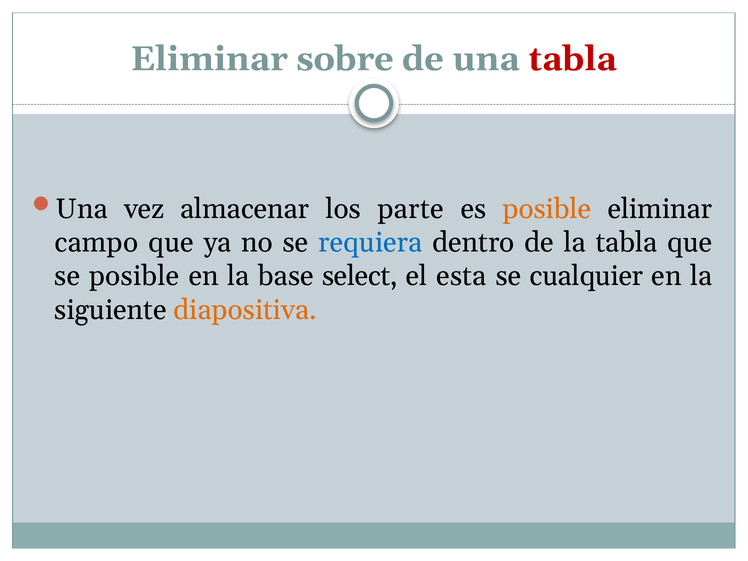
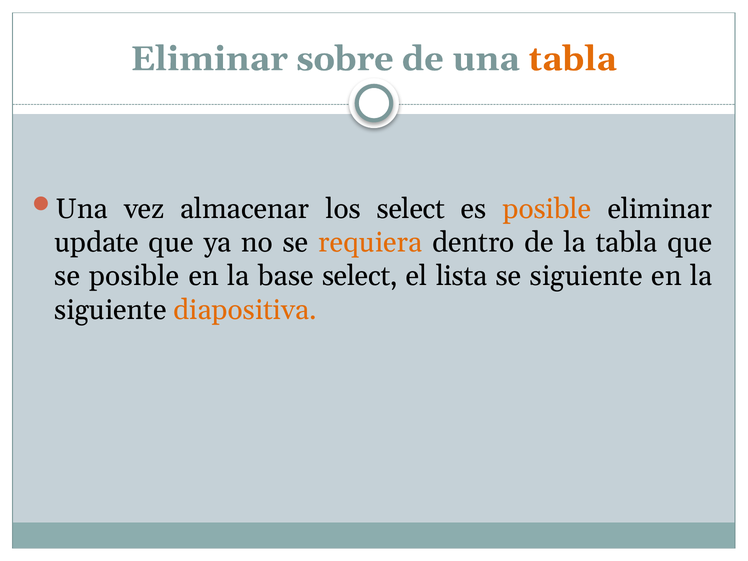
tabla at (573, 59) colour: red -> orange
los parte: parte -> select
campo: campo -> update
requiera colour: blue -> orange
esta: esta -> lista
se cualquier: cualquier -> siguiente
